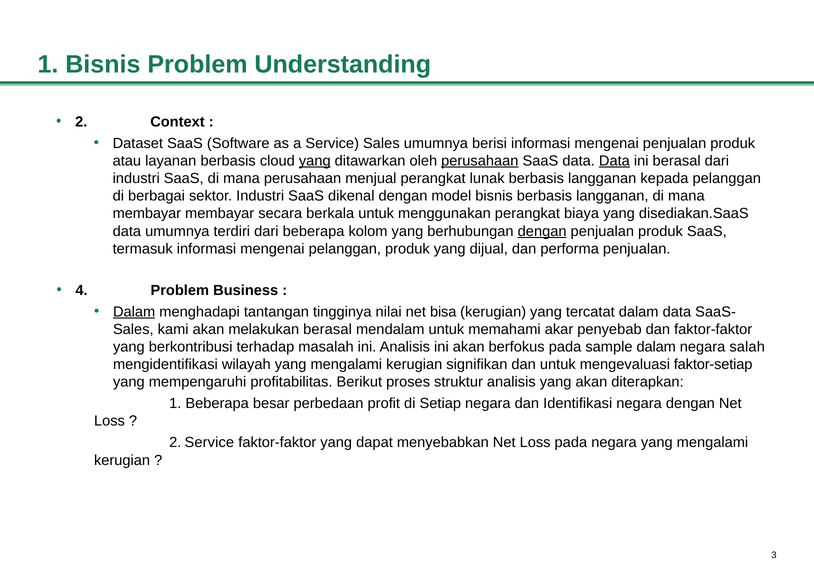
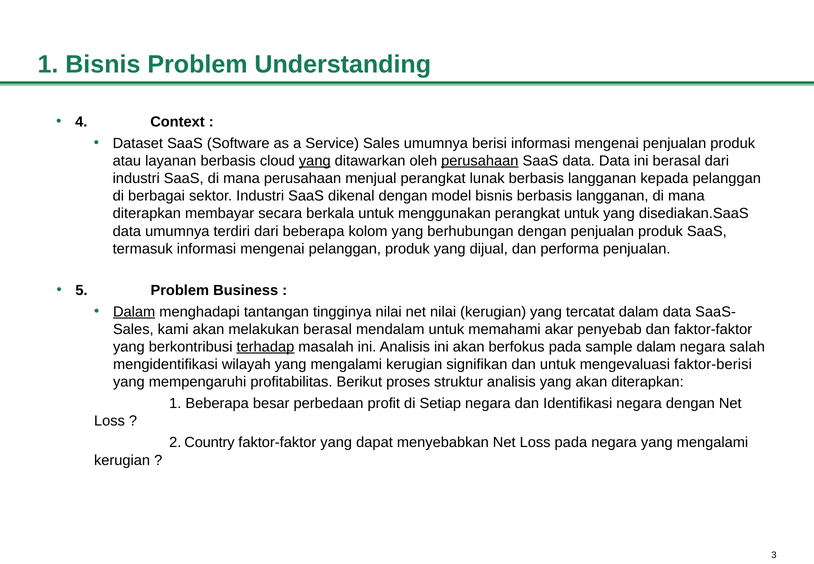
2 at (81, 122): 2 -> 4
Data at (614, 161) underline: present -> none
membayar at (147, 213): membayar -> diterapkan
perangkat biaya: biaya -> untuk
dengan at (542, 231) underline: present -> none
4: 4 -> 5
net bisa: bisa -> nilai
terhadap underline: none -> present
faktor-setiap: faktor-setiap -> faktor-berisi
2 Service: Service -> Country
